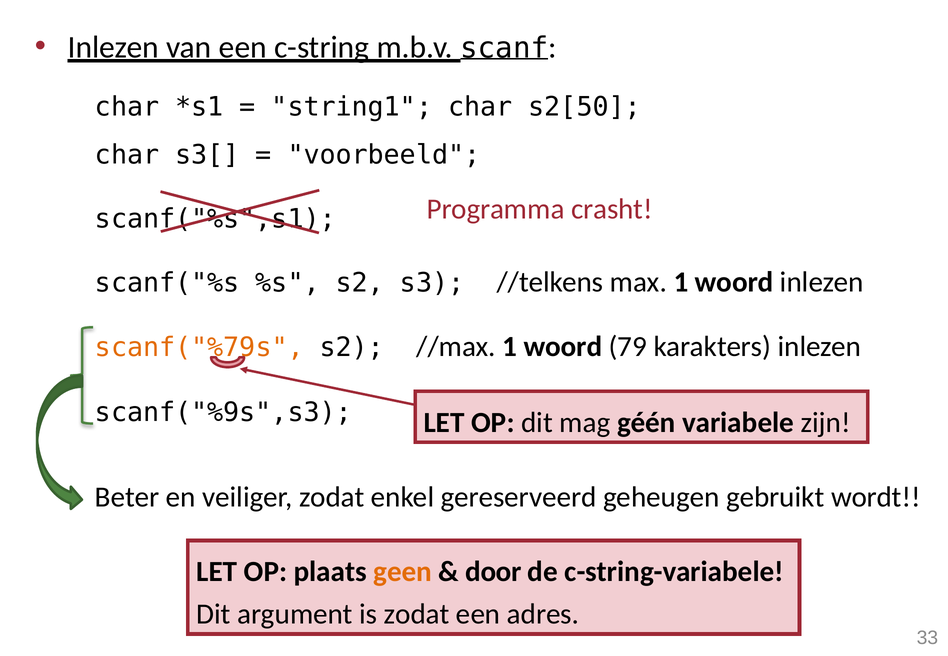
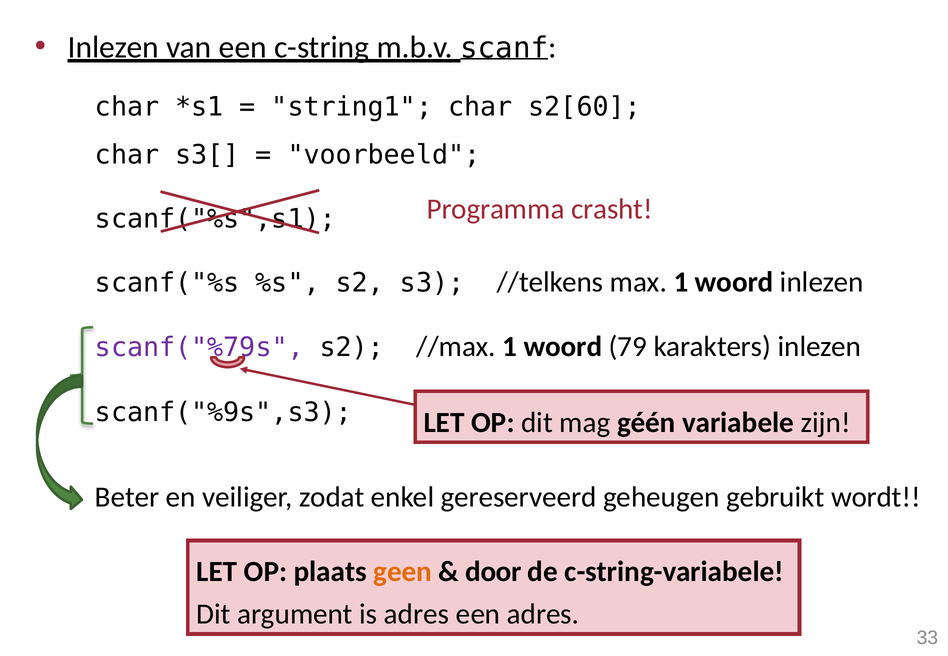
s2[50: s2[50 -> s2[60
scanf("%79s colour: orange -> purple
is zodat: zodat -> adres
